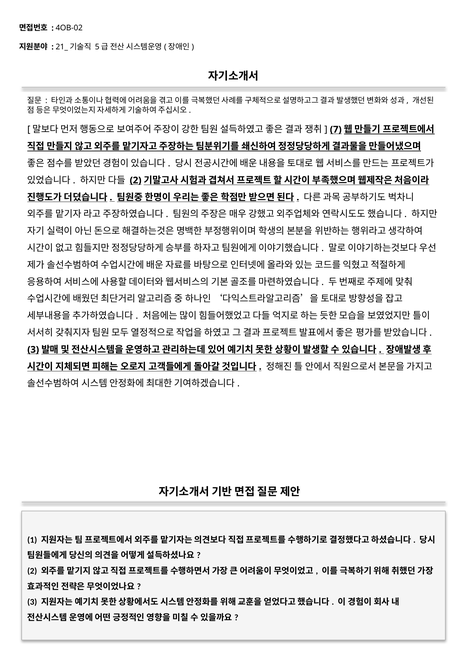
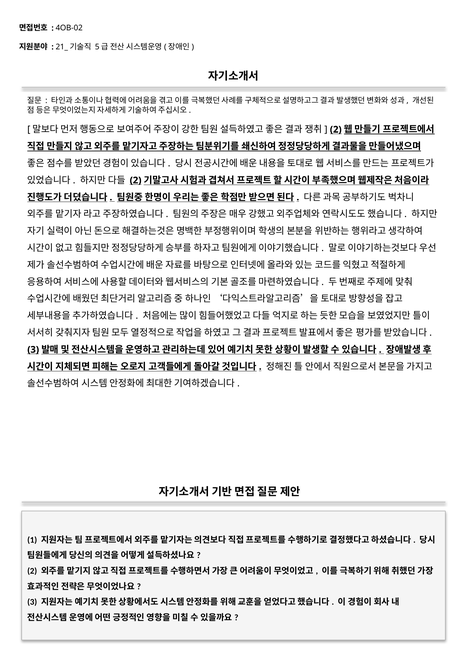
7 at (336, 130): 7 -> 2
